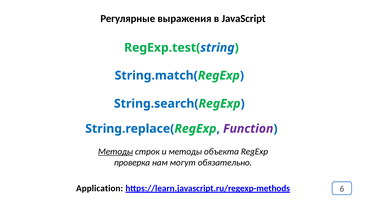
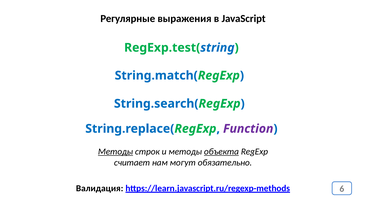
объекта underline: none -> present
проверка: проверка -> считает
Application: Application -> Валидация
